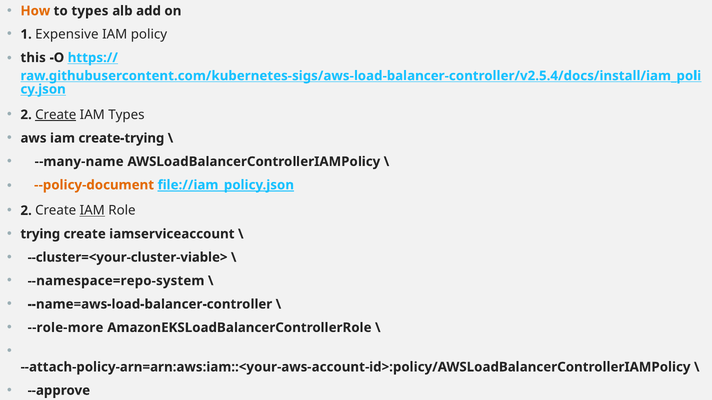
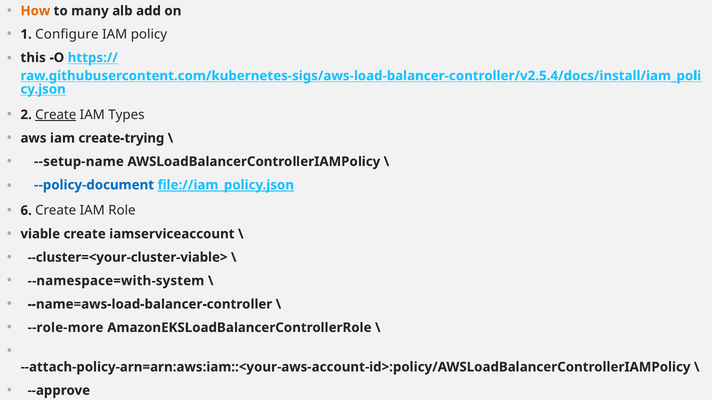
to types: types -> many
Expensive: Expensive -> Configure
--many-name: --many-name -> --setup-name
--policy-document colour: orange -> blue
2 at (26, 211): 2 -> 6
IAM at (92, 211) underline: present -> none
trying: trying -> viable
--namespace=repo-system: --namespace=repo-system -> --namespace=with-system
